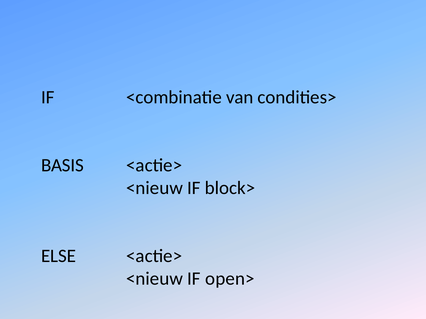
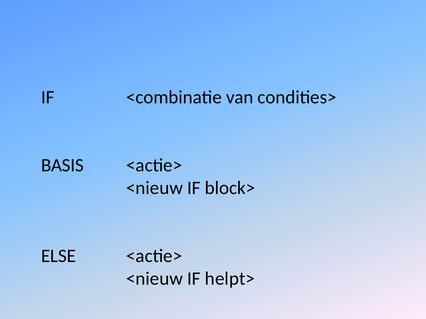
open>: open> -> helpt>
